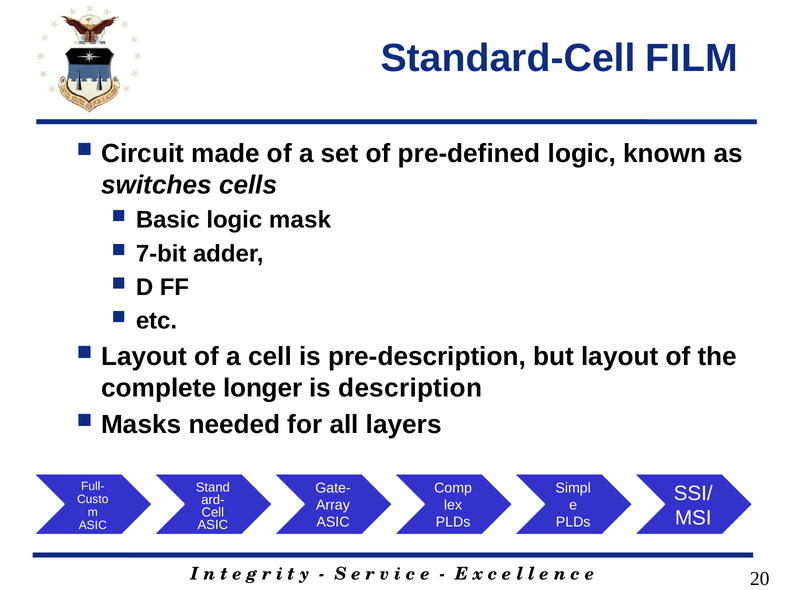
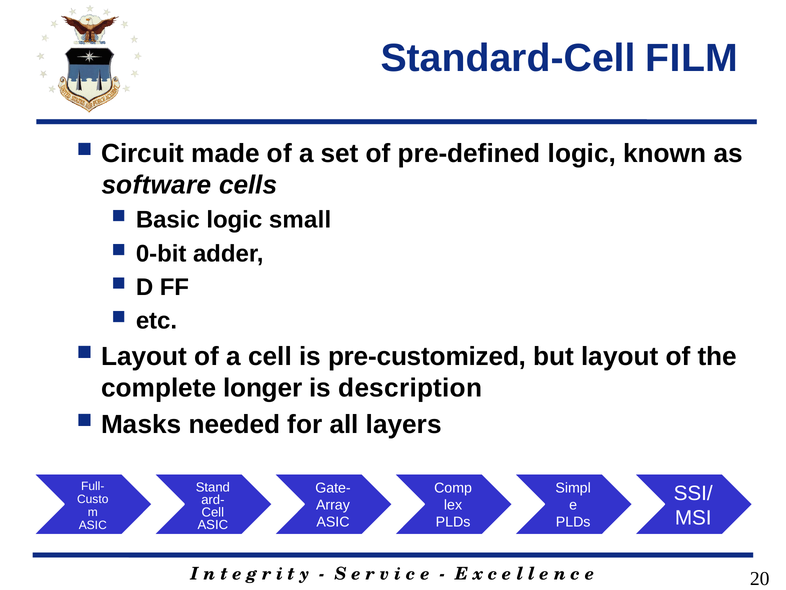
switches: switches -> software
mask: mask -> small
7-bit: 7-bit -> 0-bit
pre-description: pre-description -> pre-customized
